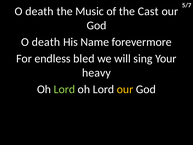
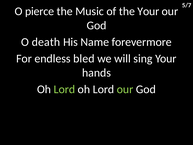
death at (39, 11): death -> pierce
the Cast: Cast -> Your
heavy: heavy -> hands
our at (125, 89) colour: yellow -> light green
